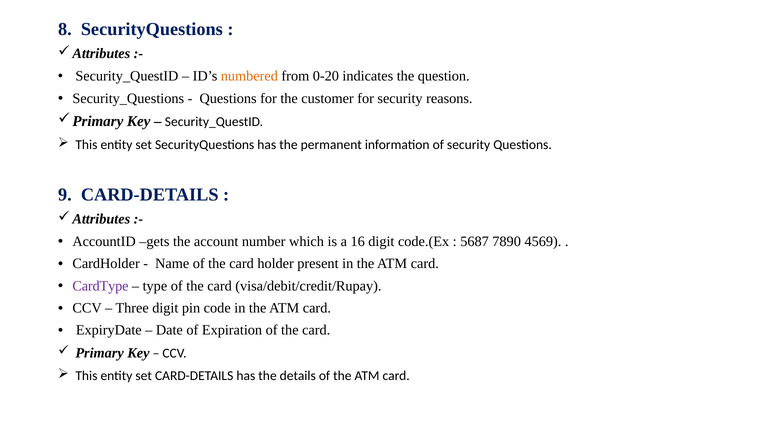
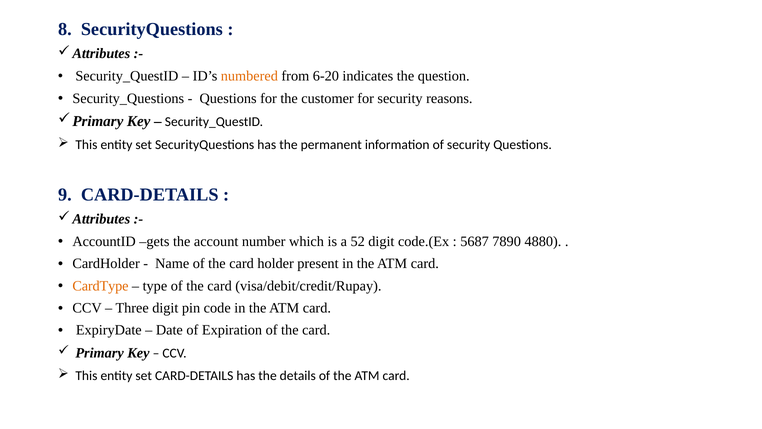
0-20: 0-20 -> 6-20
16: 16 -> 52
4569: 4569 -> 4880
CardType colour: purple -> orange
